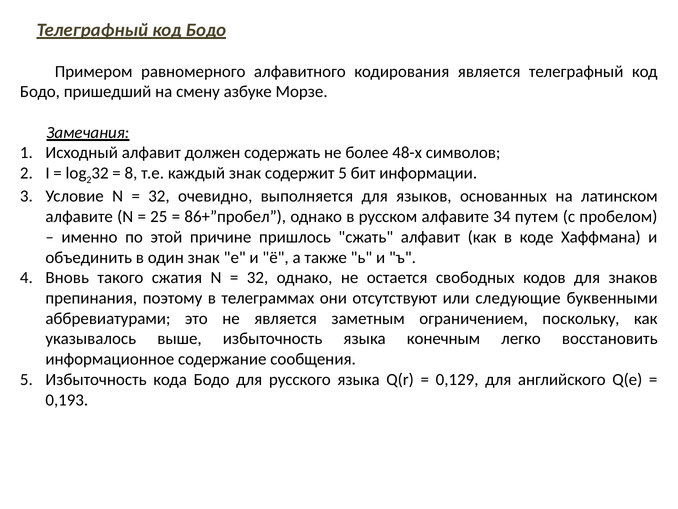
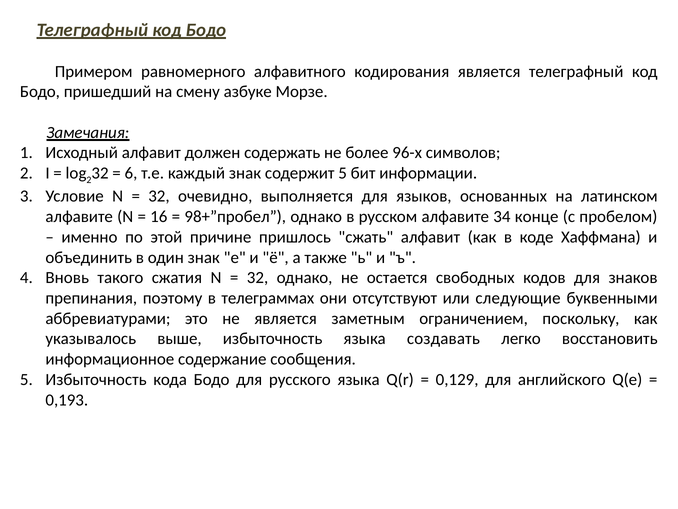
48-х: 48-х -> 96-х
8: 8 -> 6
25: 25 -> 16
86+”пробел: 86+”пробел -> 98+”пробел
путем: путем -> конце
конечным: конечным -> создавать
